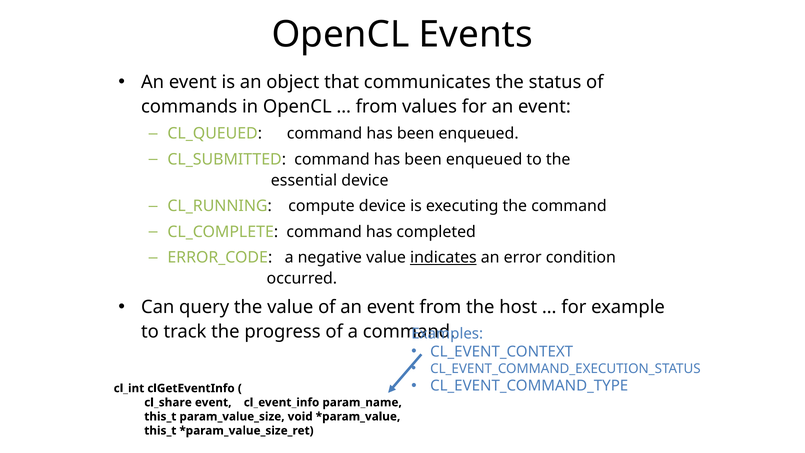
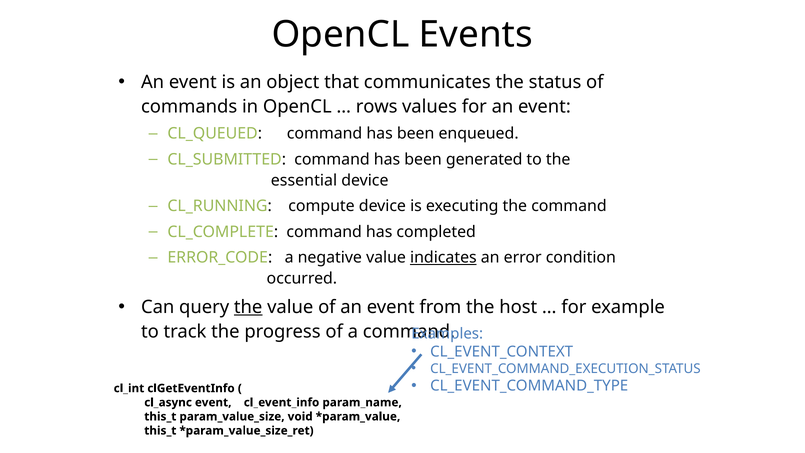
from at (377, 107): from -> rows
enqueued at (484, 159): enqueued -> generated
the at (248, 307) underline: none -> present
cl_share: cl_share -> cl_async
